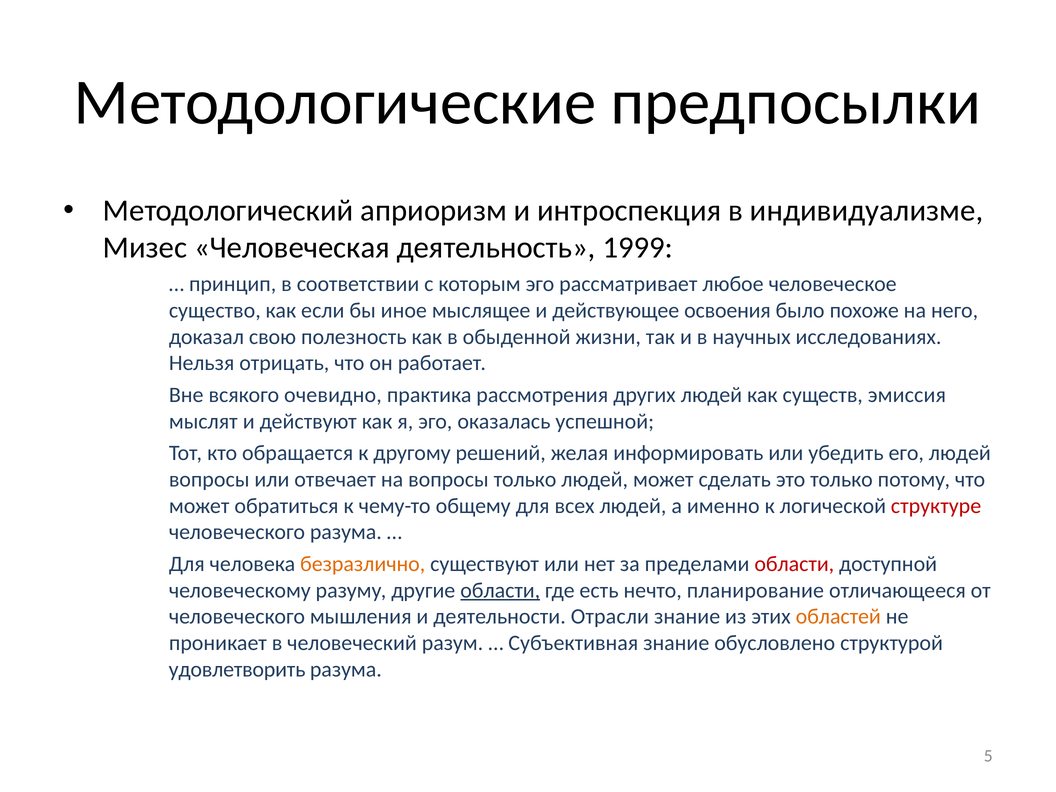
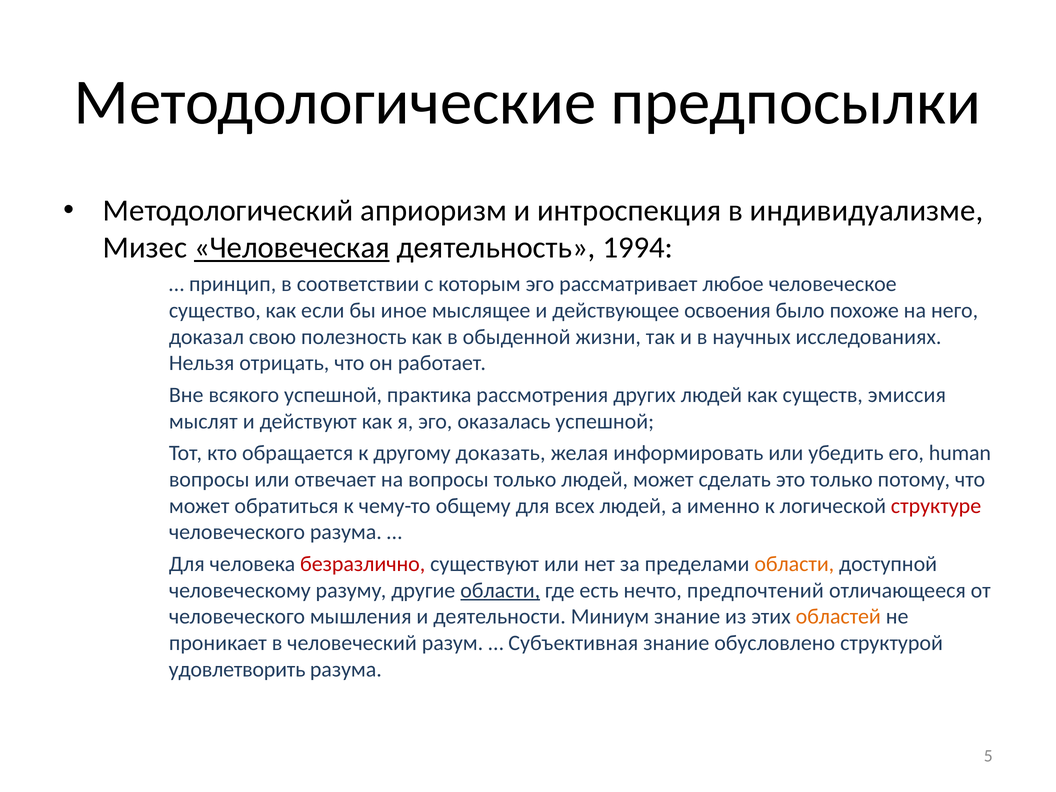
Человеческая underline: none -> present
1999: 1999 -> 1994
всякого очевидно: очевидно -> успешной
решений: решений -> доказать
его людей: людей -> human
безразлично colour: orange -> red
области at (794, 564) colour: red -> orange
планирование: планирование -> предпочтений
Отрасли: Отрасли -> Миниум
